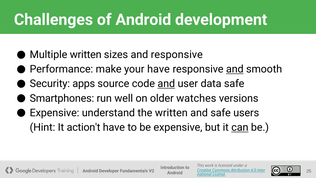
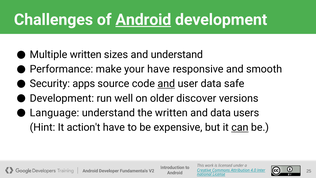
Android at (143, 20) underline: none -> present
and responsive: responsive -> understand
and at (235, 69) underline: present -> none
Smartphones at (62, 98): Smartphones -> Development
watches: watches -> discover
Expensive at (55, 113): Expensive -> Language
and safe: safe -> data
